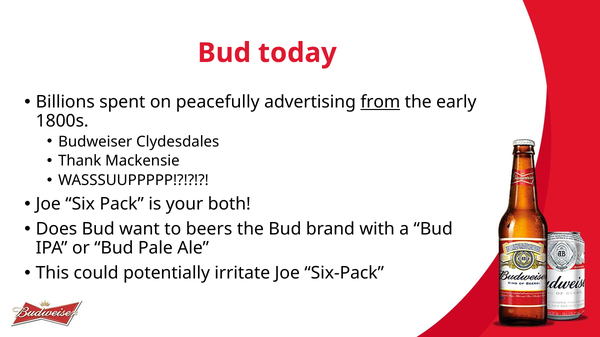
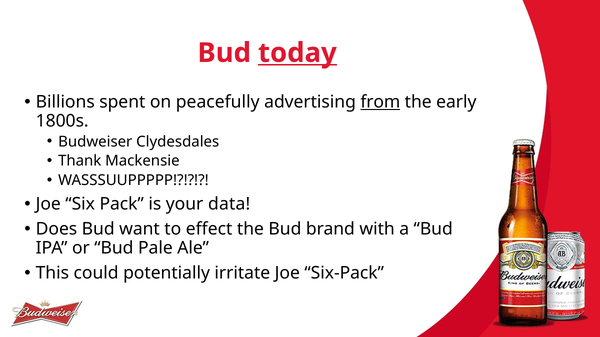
today underline: none -> present
both: both -> data
beers: beers -> effect
